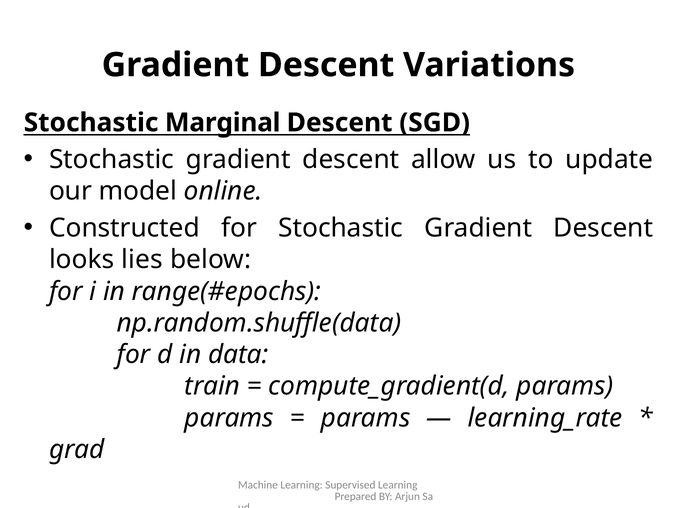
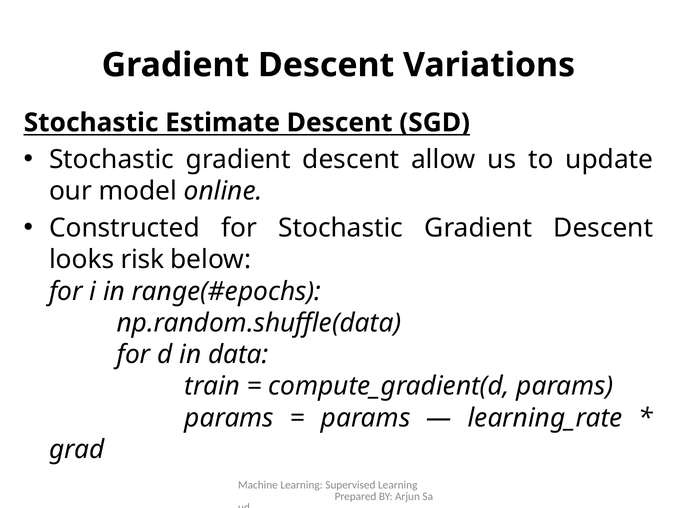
Marginal: Marginal -> Estimate
lies: lies -> risk
